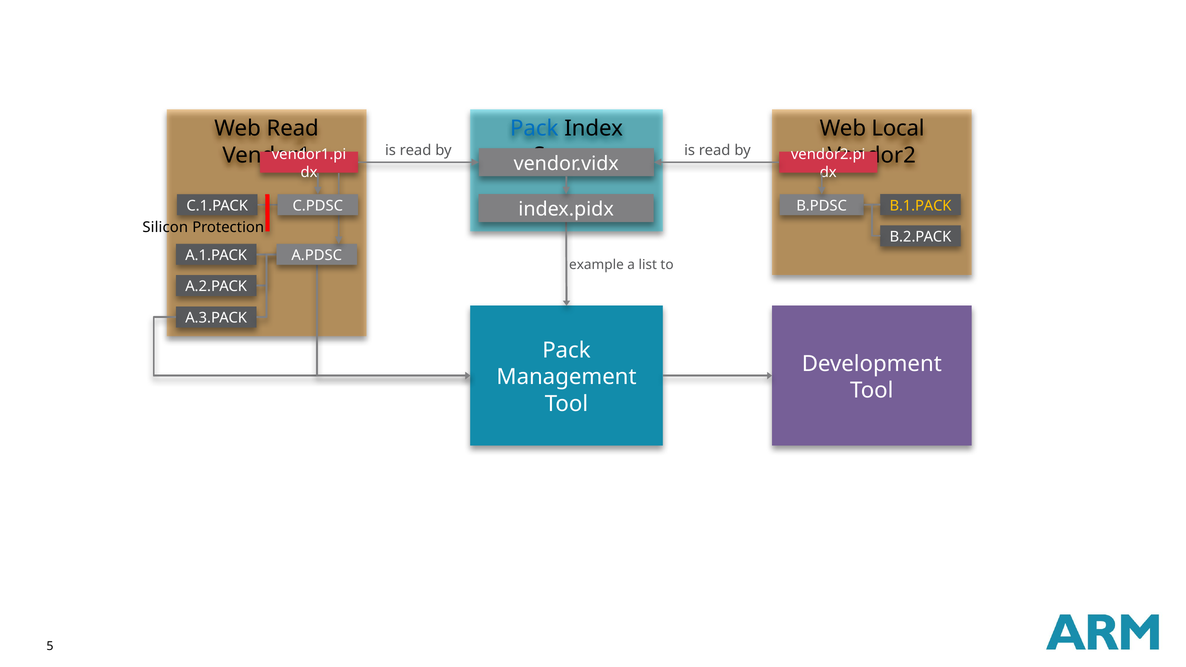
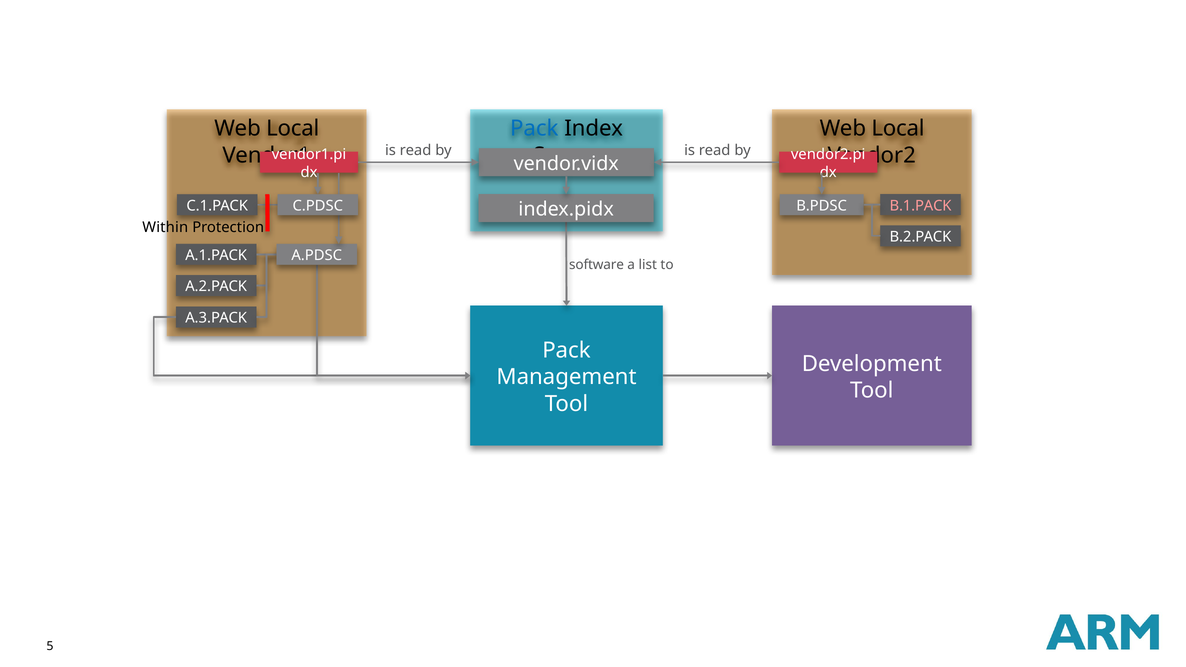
Read at (293, 129): Read -> Local
B.1.PACK colour: yellow -> pink
Silicon: Silicon -> Within
example: example -> software
